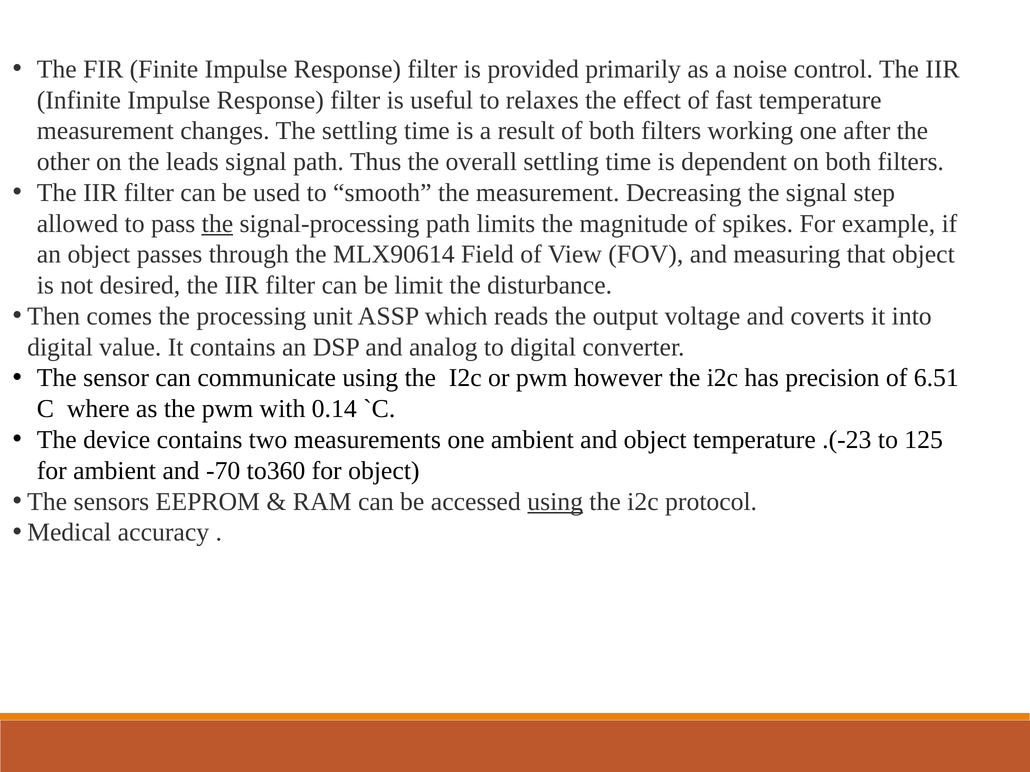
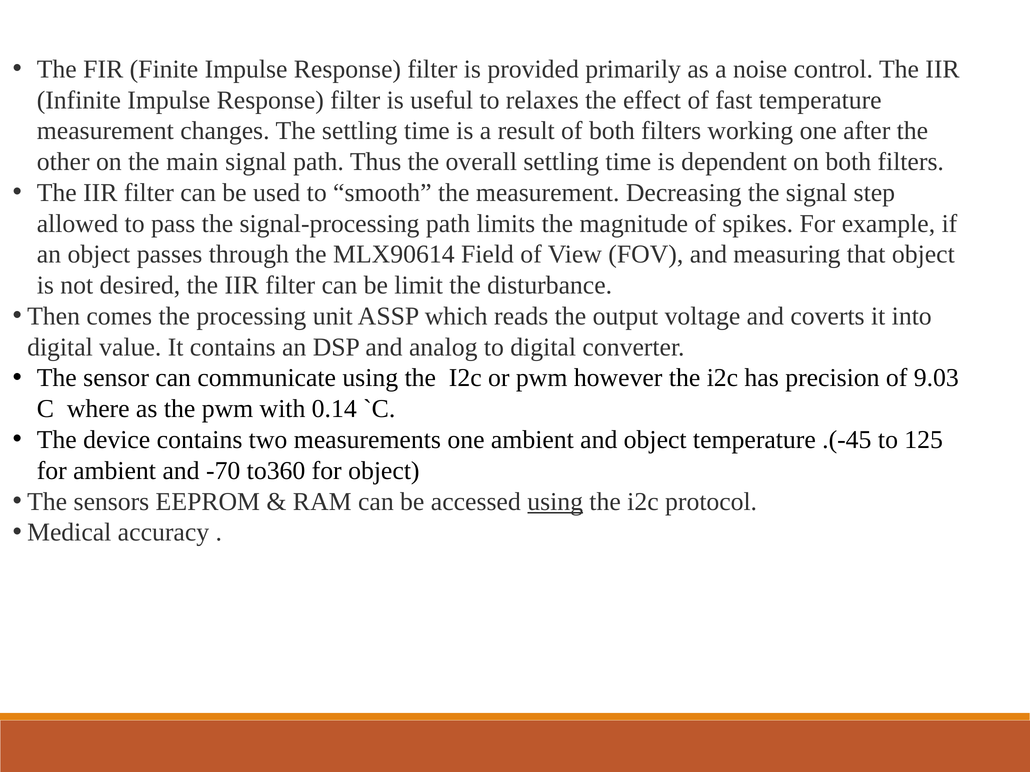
leads: leads -> main
the at (217, 224) underline: present -> none
6.51: 6.51 -> 9.03
.(-23: .(-23 -> .(-45
